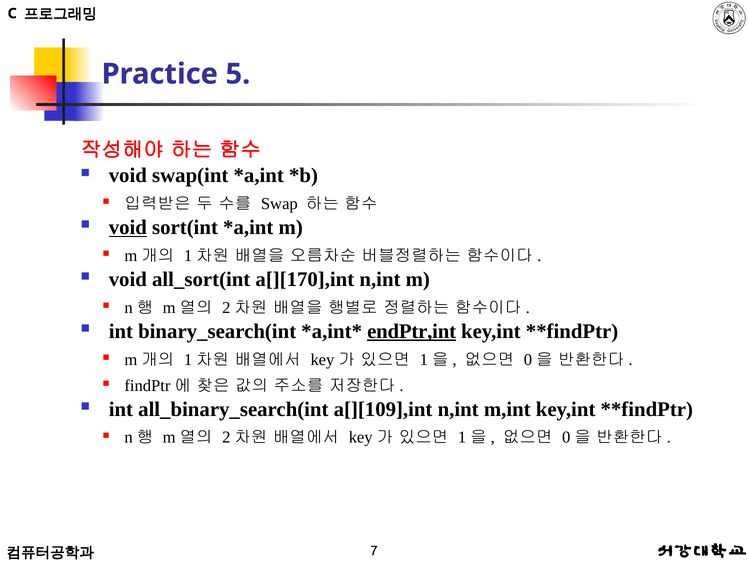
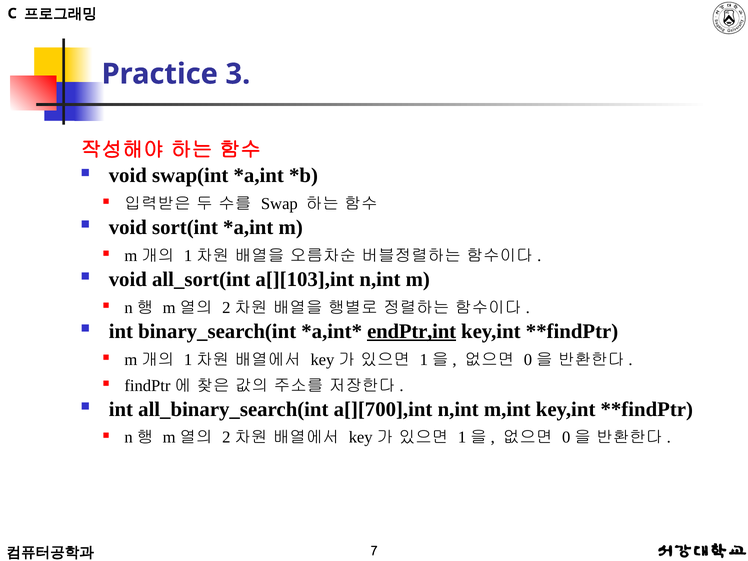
5: 5 -> 3
void at (128, 228) underline: present -> none
a[][170],int: a[][170],int -> a[][103],int
a[][109],int: a[][109],int -> a[][700],int
